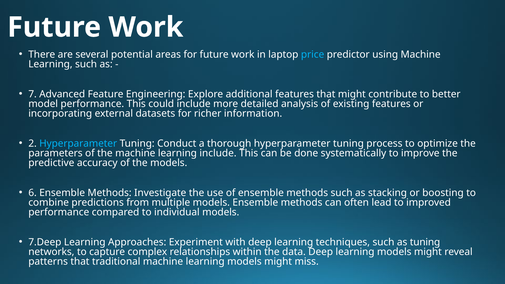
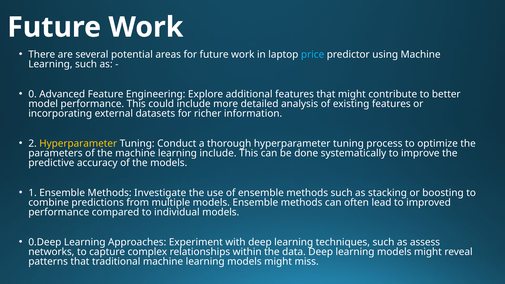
7: 7 -> 0
Hyperparameter at (78, 144) colour: light blue -> yellow
6: 6 -> 1
7.Deep: 7.Deep -> 0.Deep
as tuning: tuning -> assess
